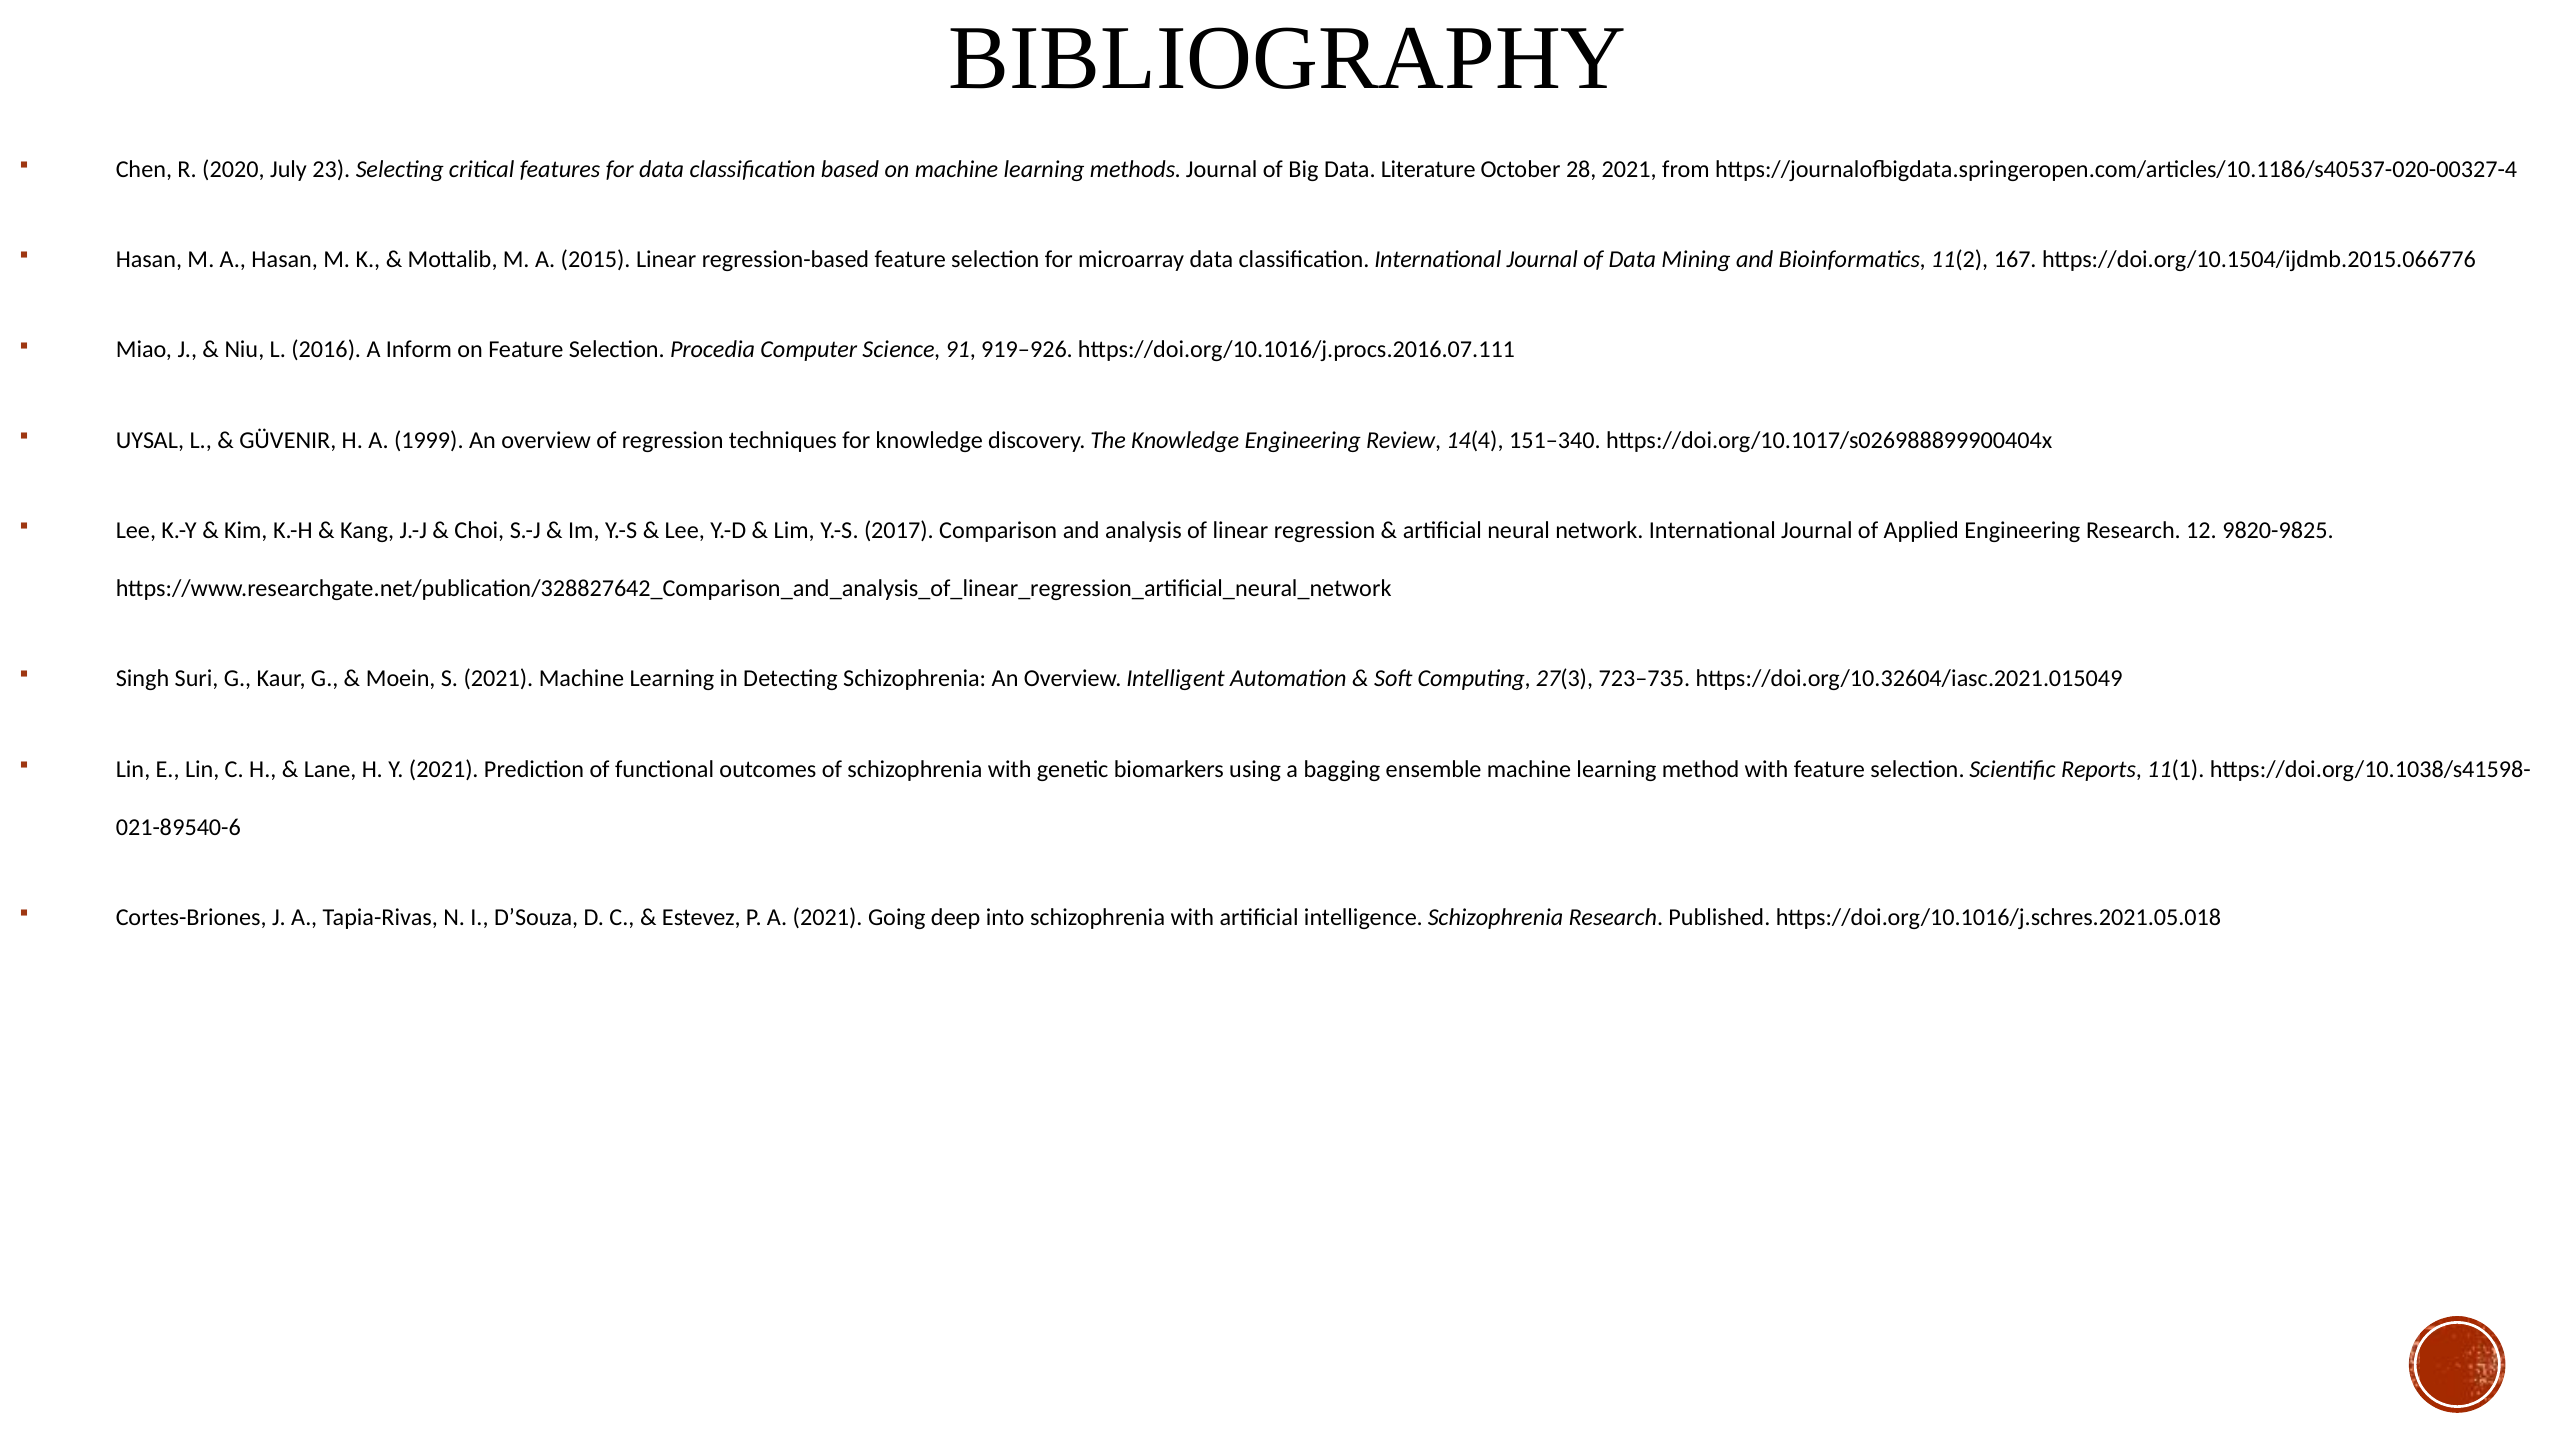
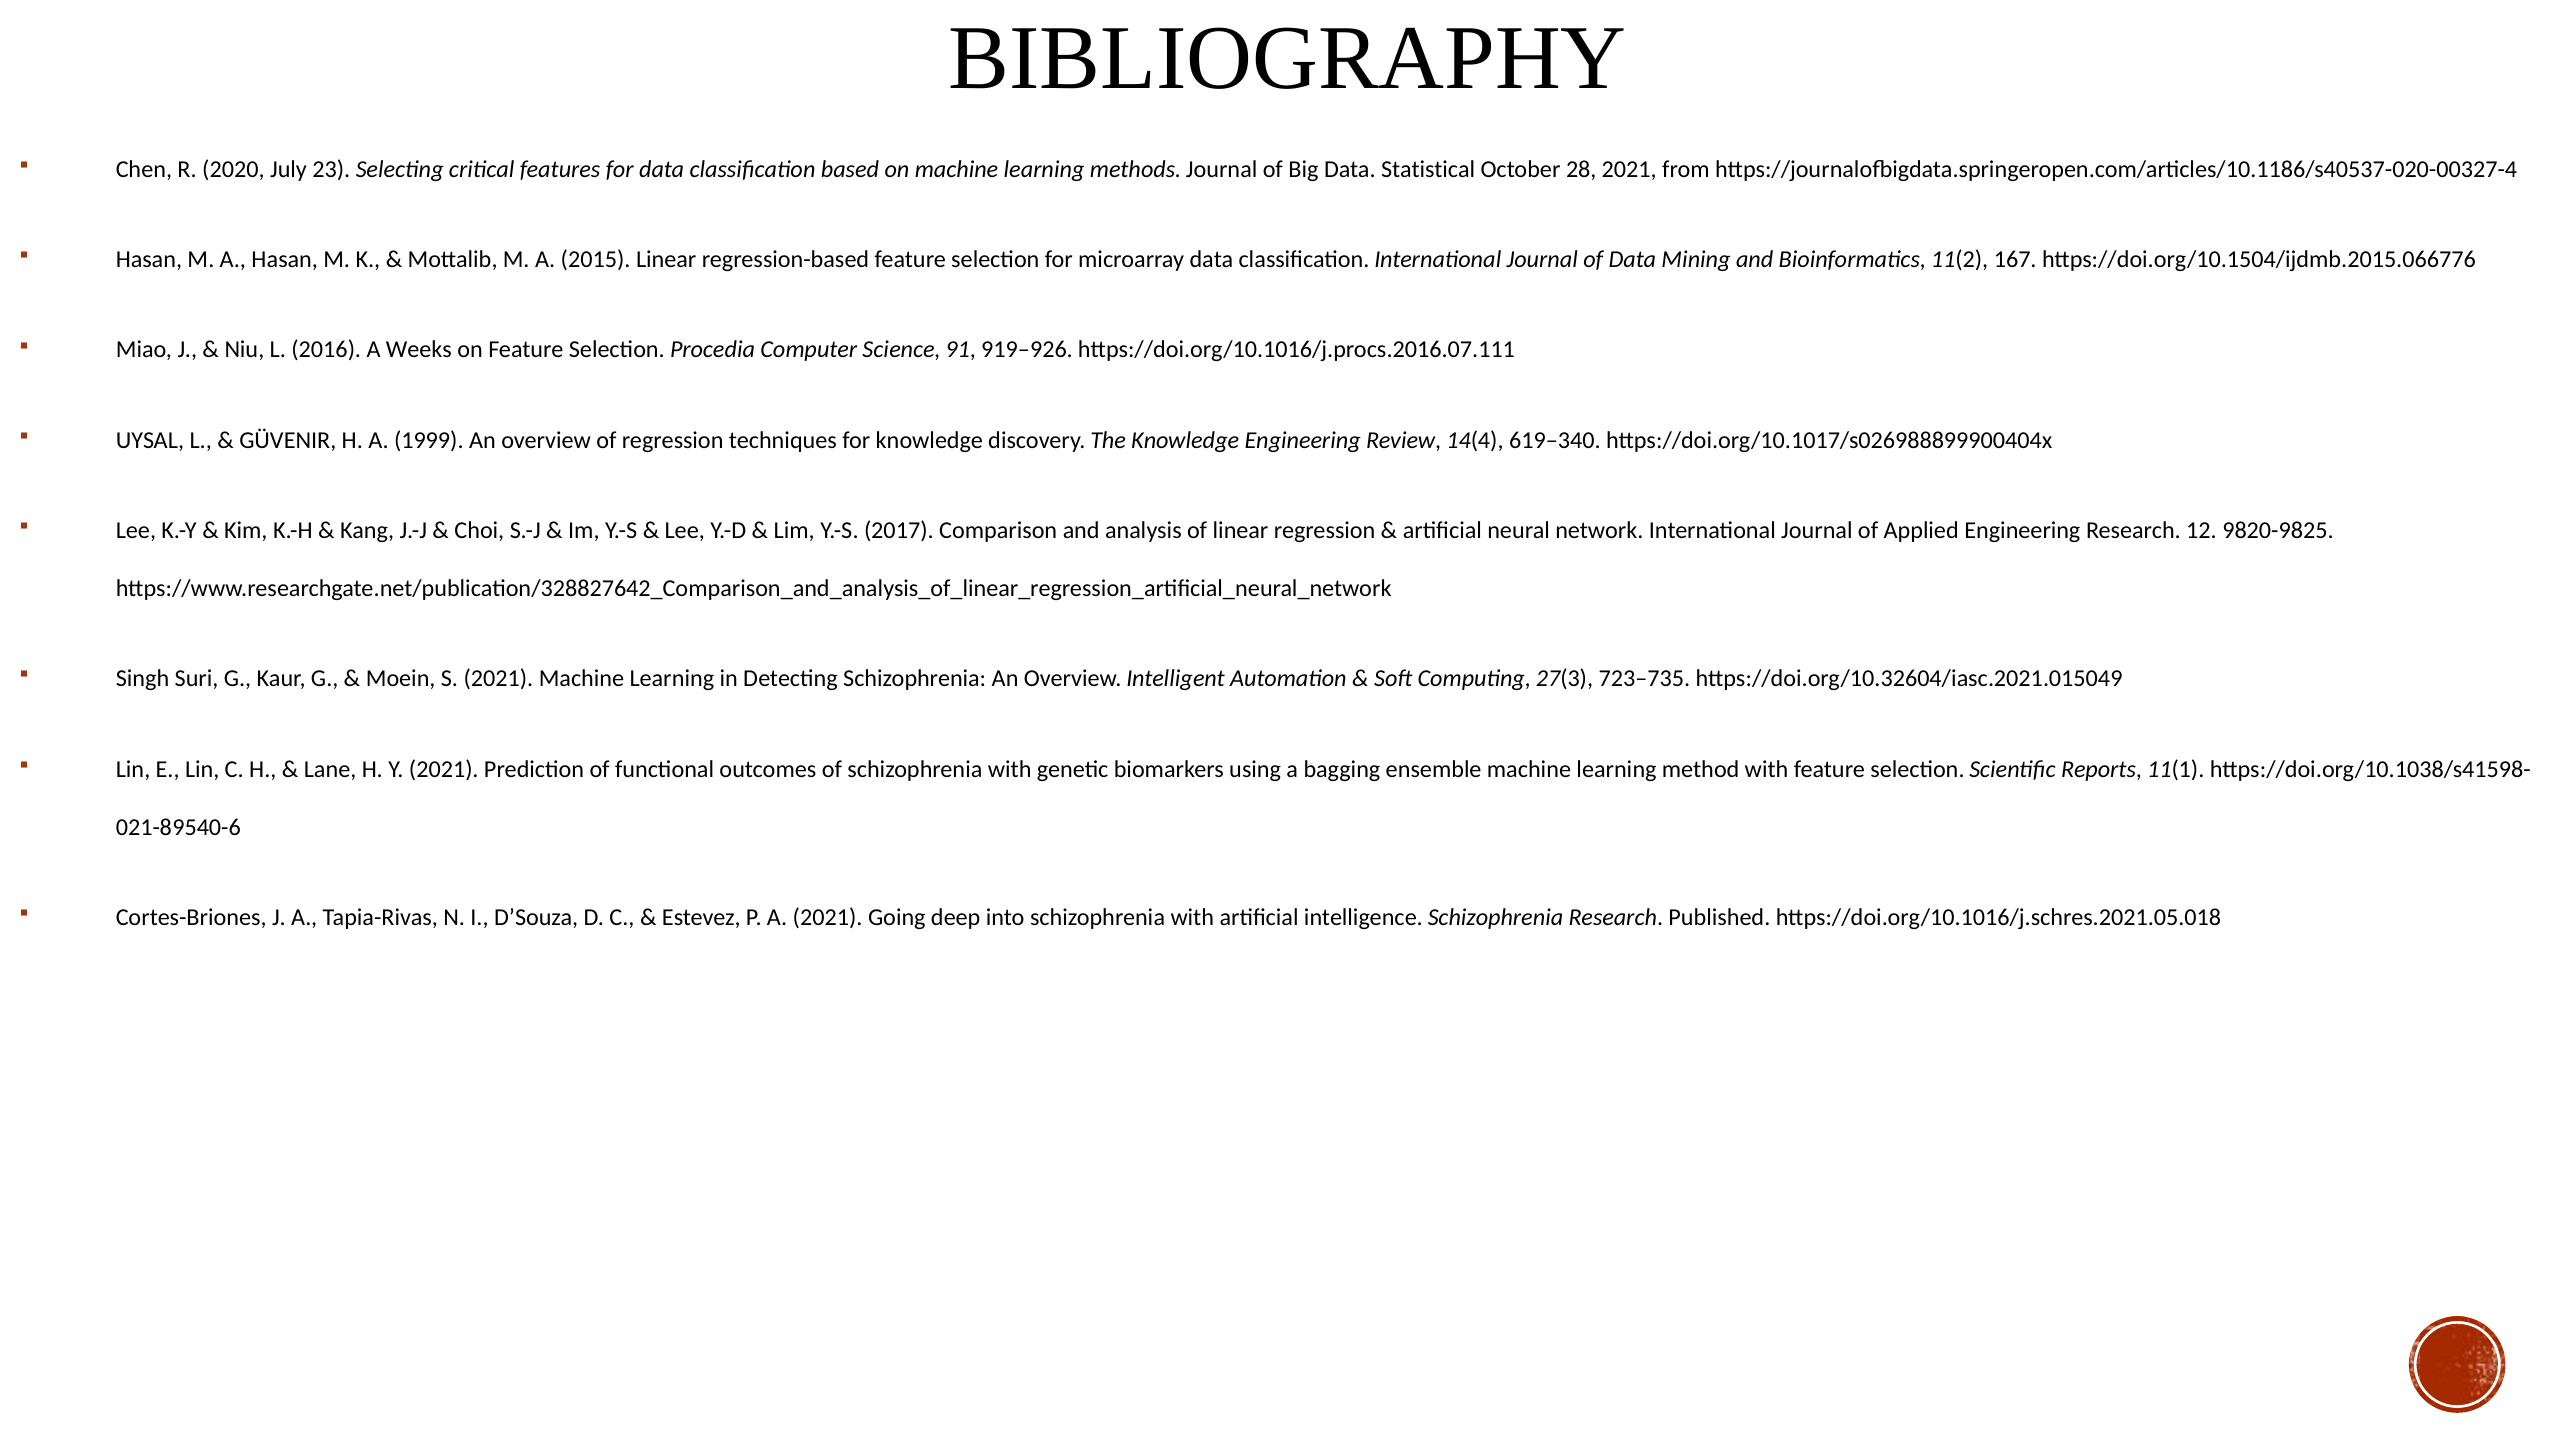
Literature: Literature -> Statistical
Inform: Inform -> Weeks
151–340: 151–340 -> 619–340
